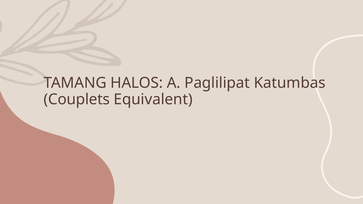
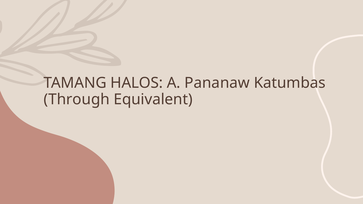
Paglilipat: Paglilipat -> Pananaw
Couplets: Couplets -> Through
